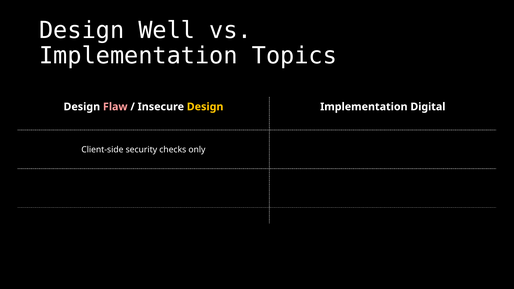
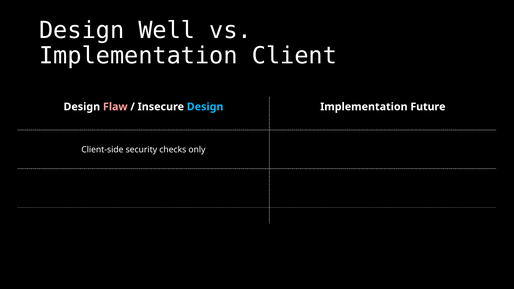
Topics: Topics -> Client
Design at (205, 107) colour: yellow -> light blue
Digital: Digital -> Future
